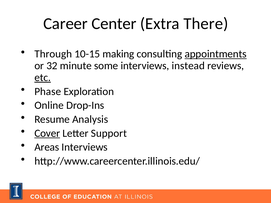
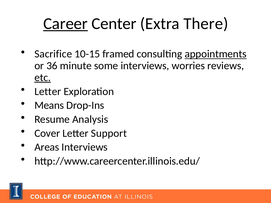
Career underline: none -> present
Through: Through -> Sacrifice
making: making -> framed
32: 32 -> 36
instead: instead -> worries
Phase at (48, 92): Phase -> Letter
Online: Online -> Means
Cover underline: present -> none
